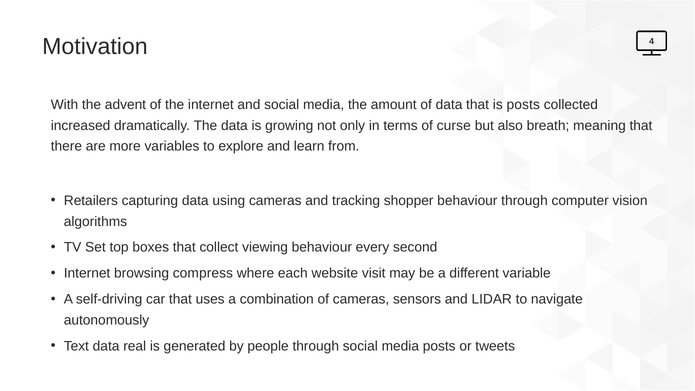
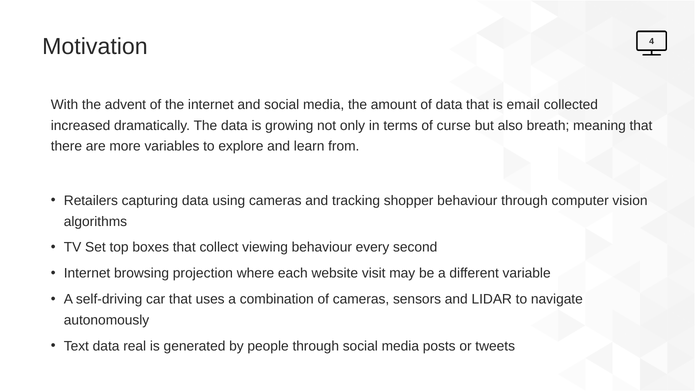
is posts: posts -> email
compress: compress -> projection
